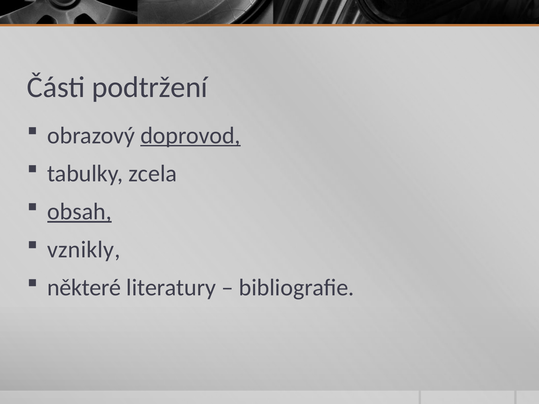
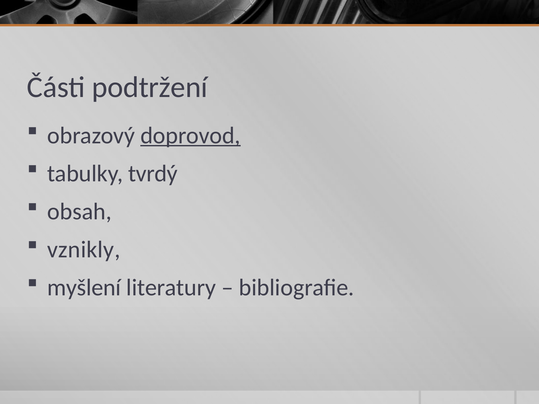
zcela: zcela -> tvrdý
obsah underline: present -> none
některé: některé -> myšlení
